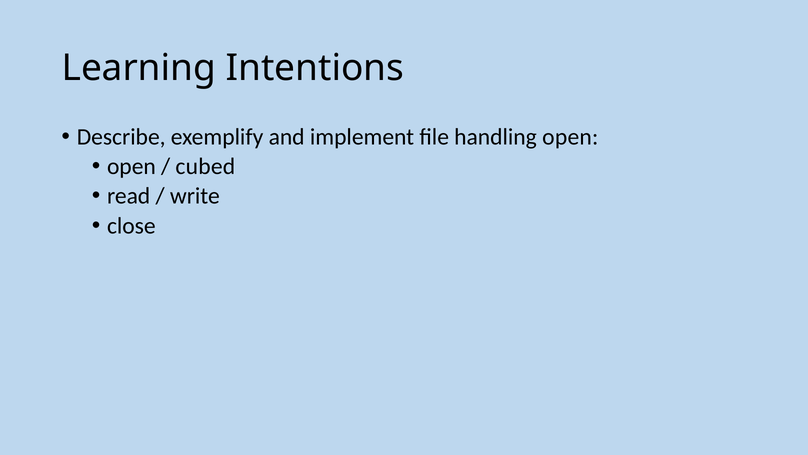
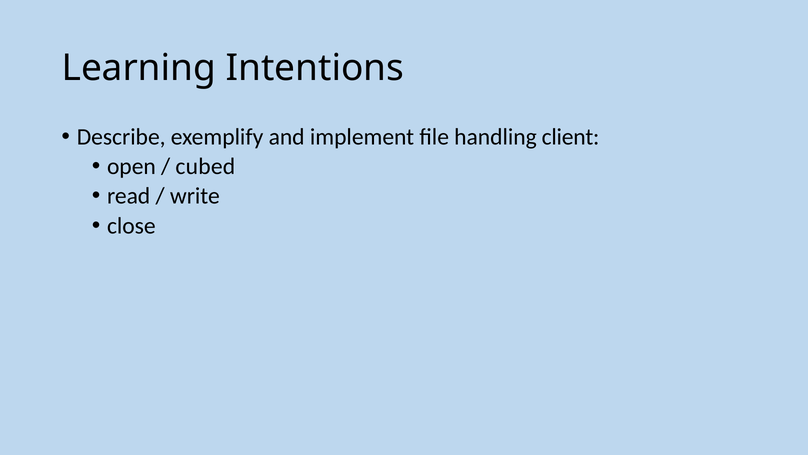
handling open: open -> client
